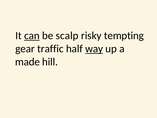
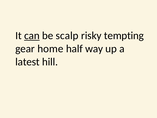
traffic: traffic -> home
way underline: present -> none
made: made -> latest
